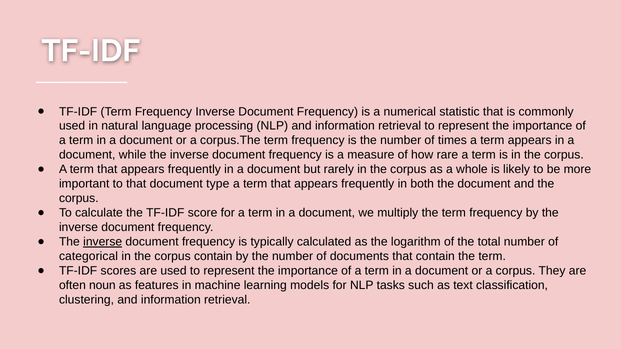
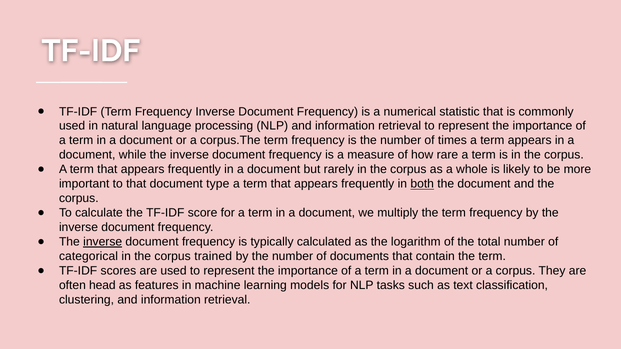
both underline: none -> present
corpus contain: contain -> trained
noun: noun -> head
